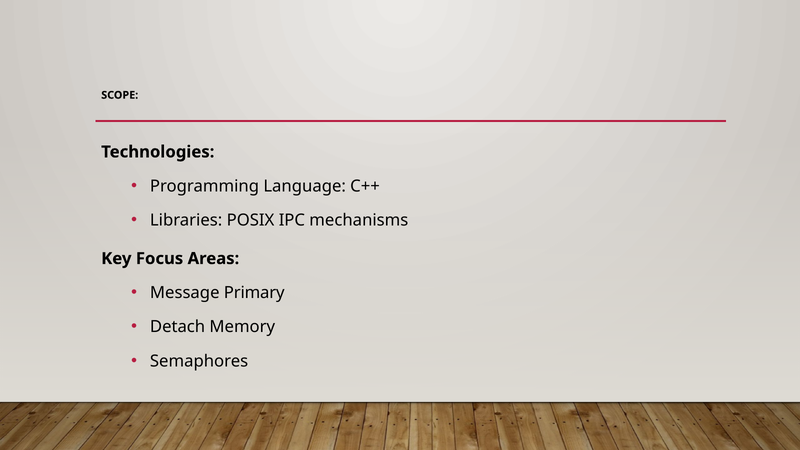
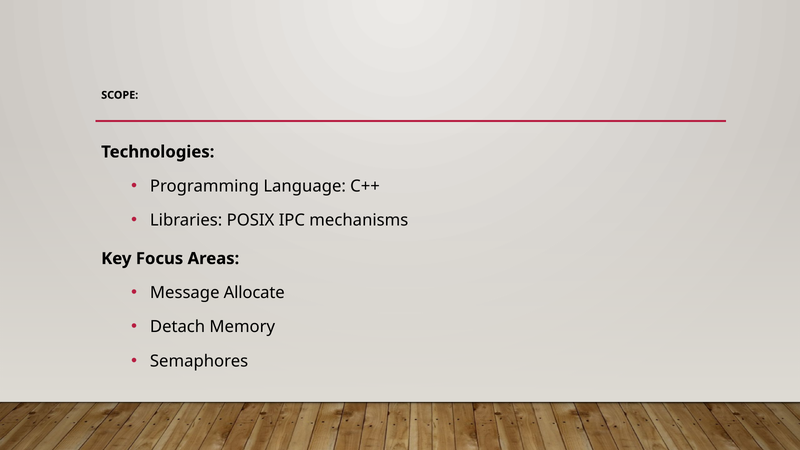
Primary: Primary -> Allocate
